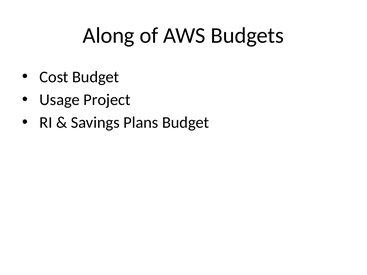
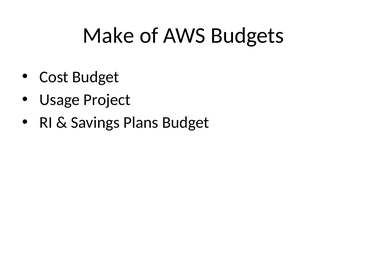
Along: Along -> Make
